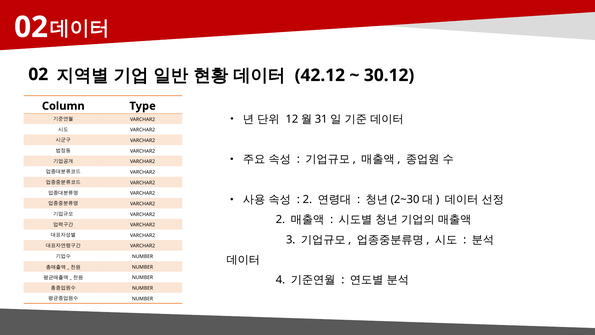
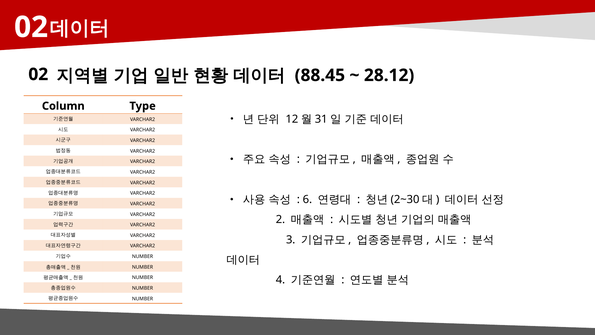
42.12: 42.12 -> 88.45
30.12: 30.12 -> 28.12
2 at (307, 199): 2 -> 6
